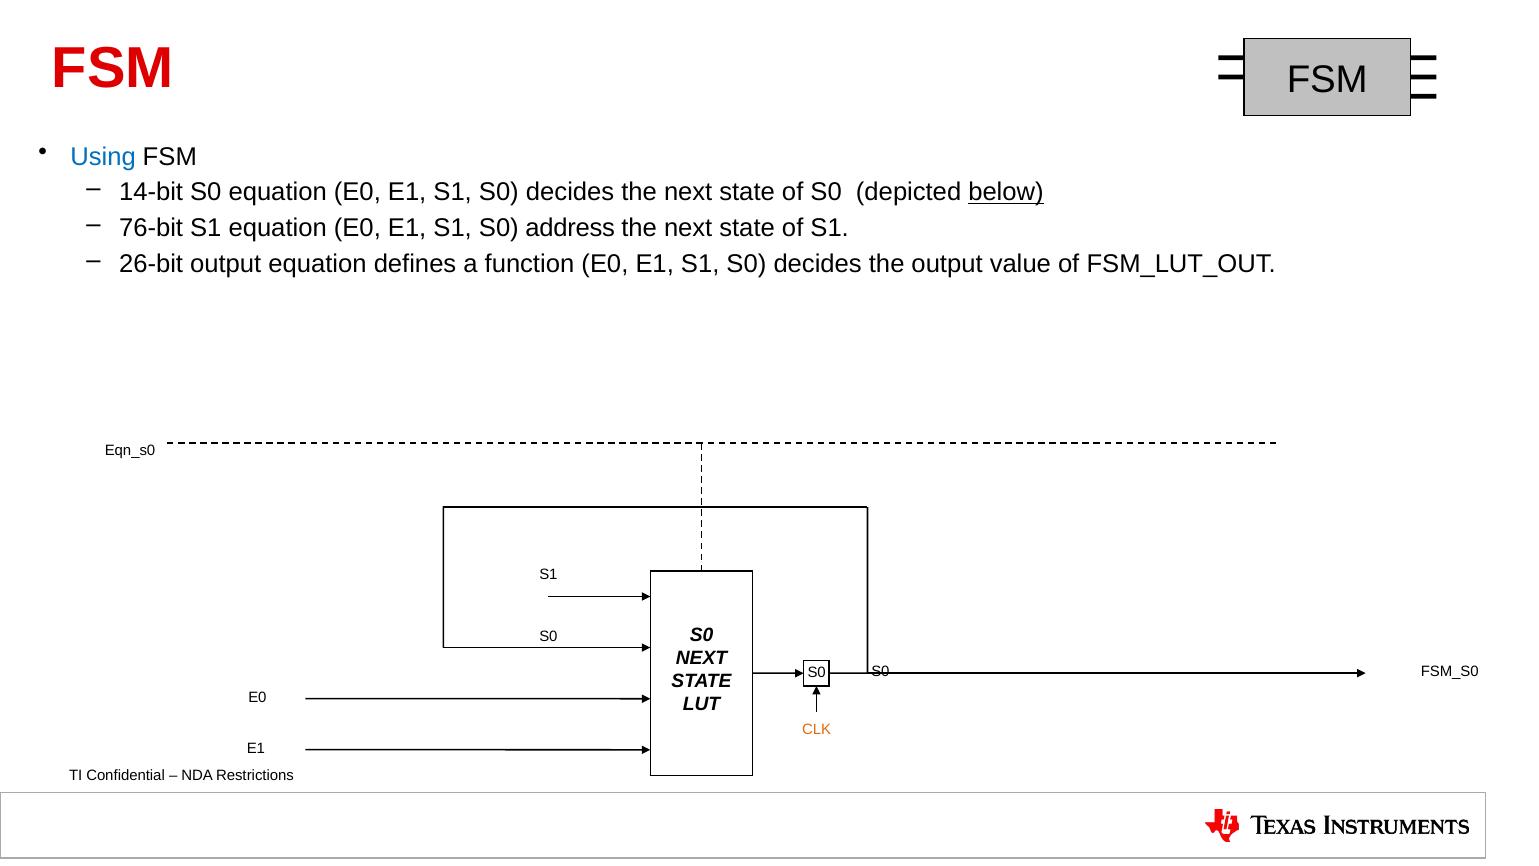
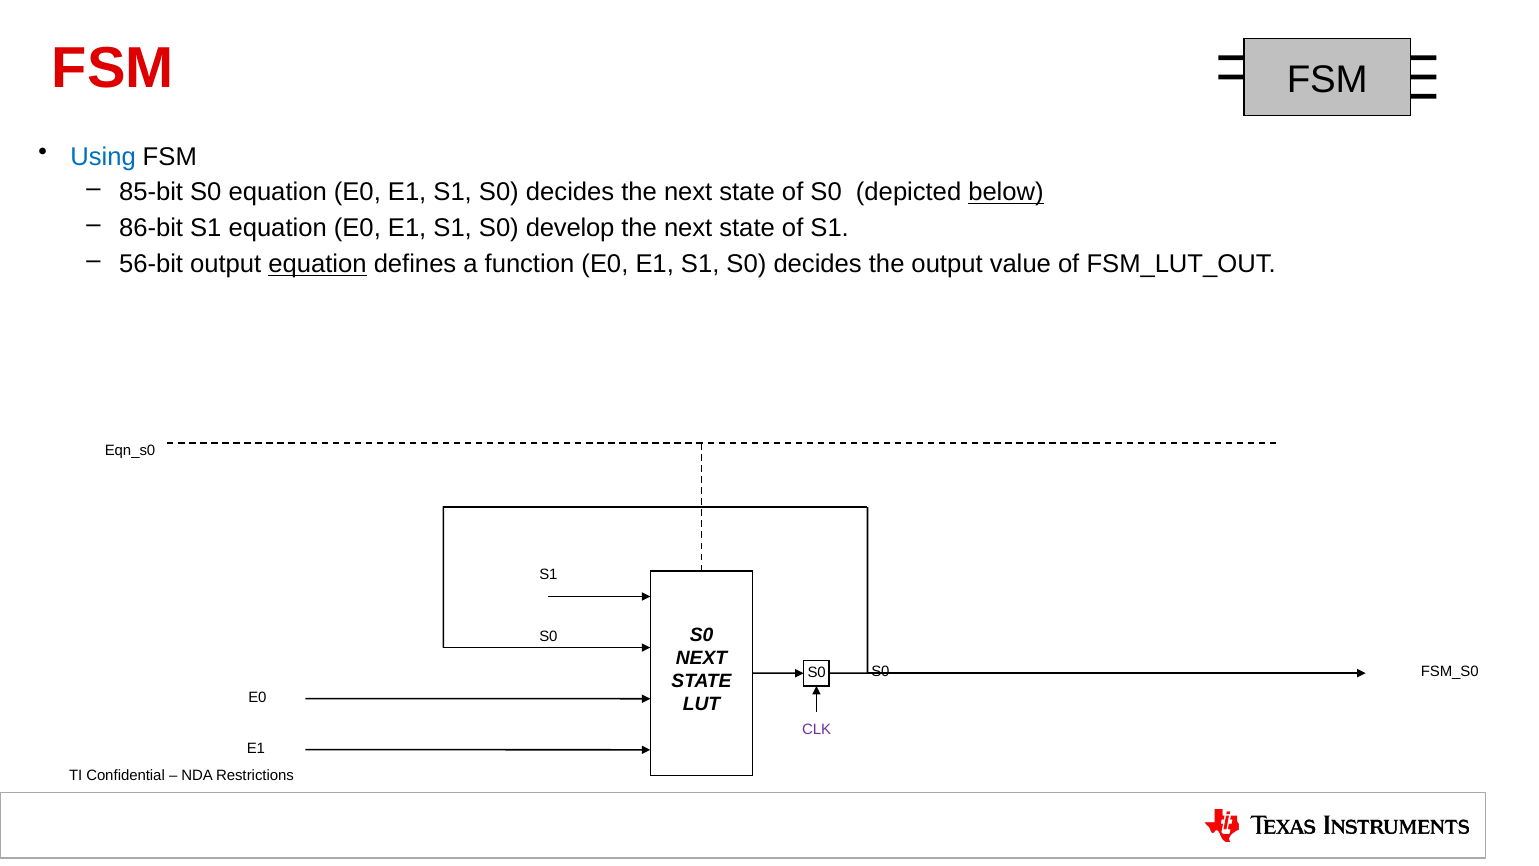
14-bit: 14-bit -> 85-bit
76-bit: 76-bit -> 86-bit
address: address -> develop
26-bit: 26-bit -> 56-bit
equation at (317, 264) underline: none -> present
CLK colour: orange -> purple
